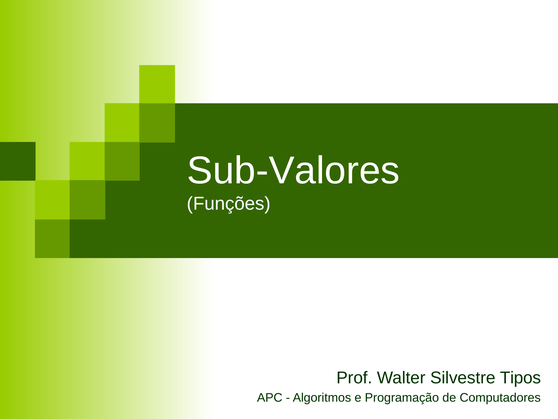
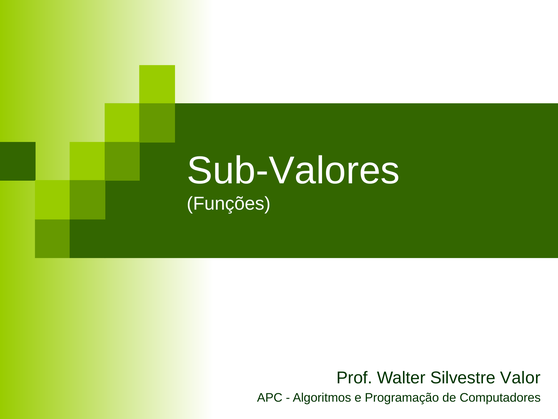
Tipos: Tipos -> Valor
